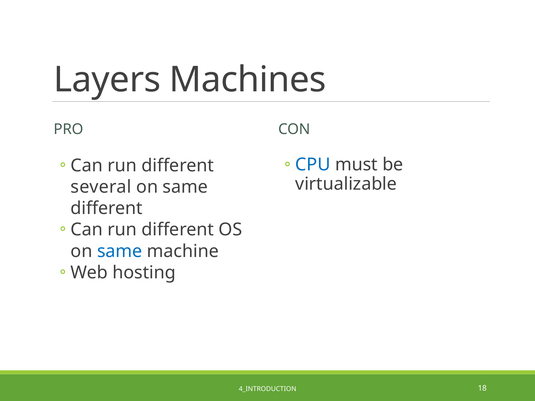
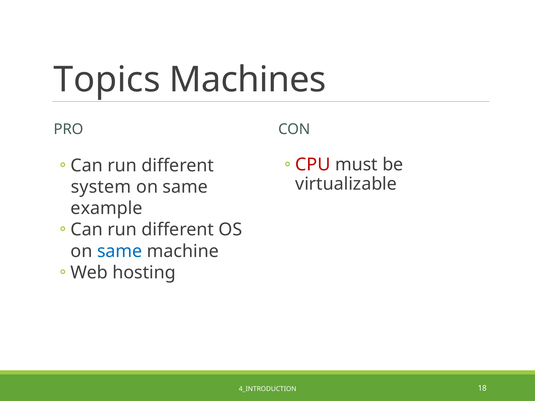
Layers: Layers -> Topics
CPU colour: blue -> red
several: several -> system
different at (107, 209): different -> example
